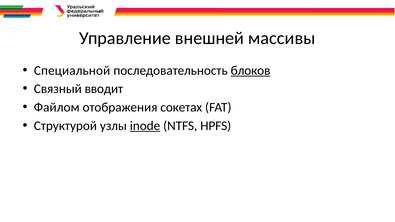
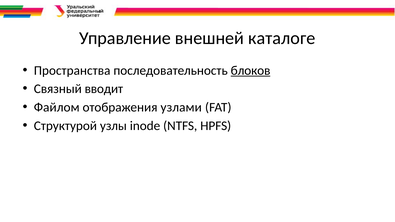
массивы: массивы -> каталоге
Специальной: Специальной -> Пространства
сокетах: сокетах -> узлами
inode underline: present -> none
